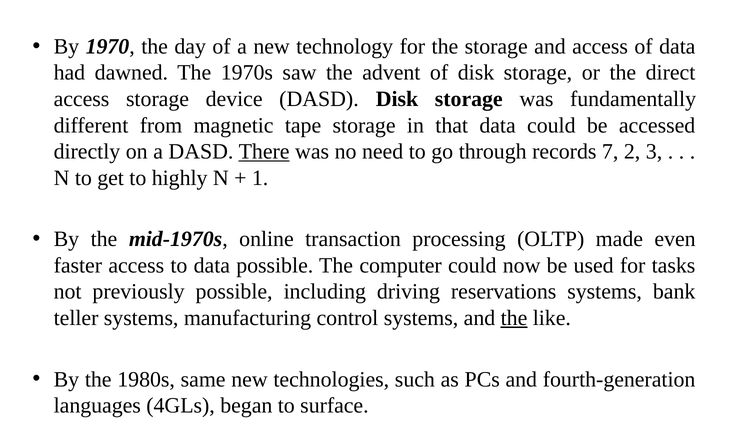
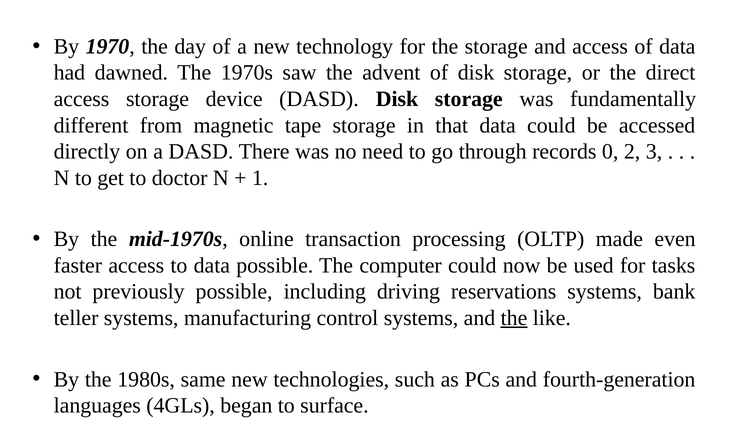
There underline: present -> none
7: 7 -> 0
highly: highly -> doctor
